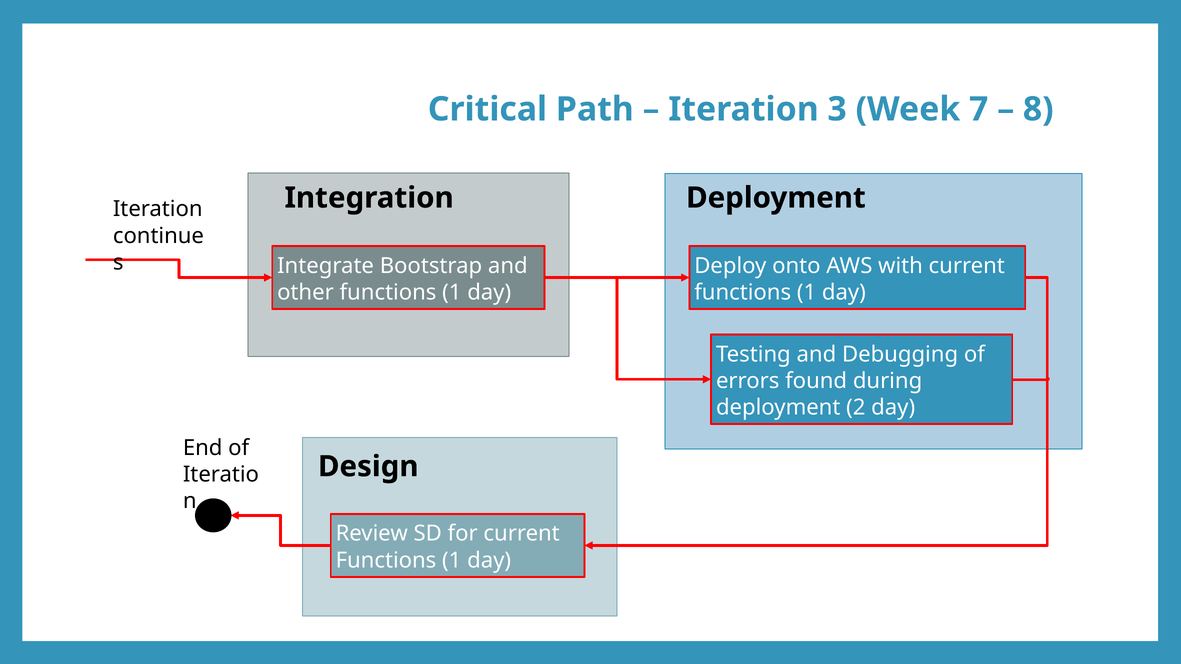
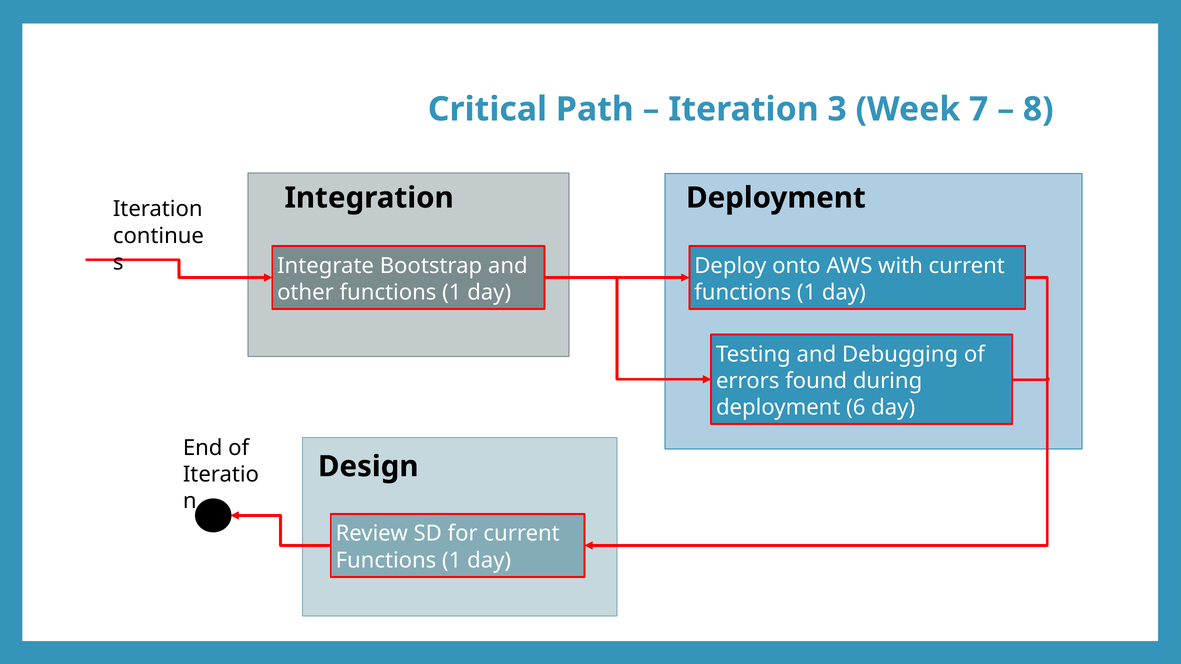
2: 2 -> 6
